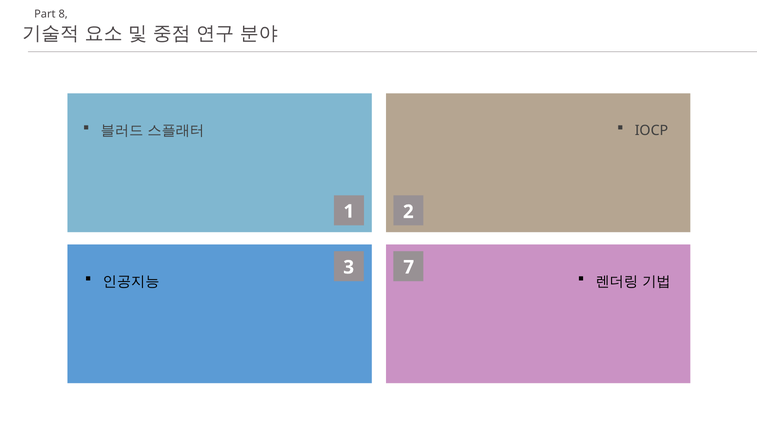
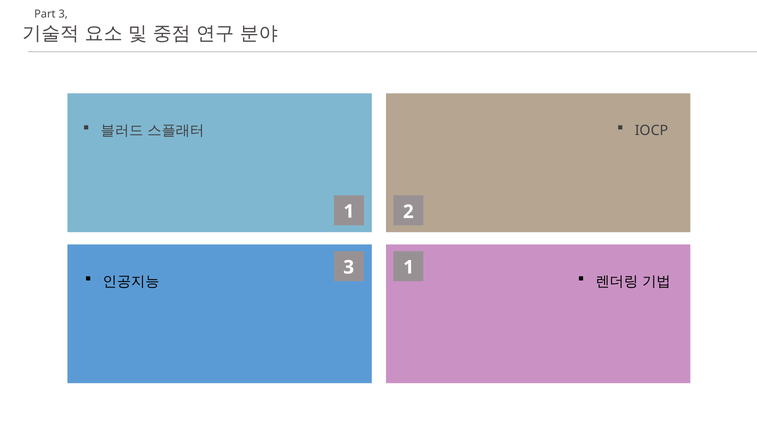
Part 8: 8 -> 3
3 7: 7 -> 1
